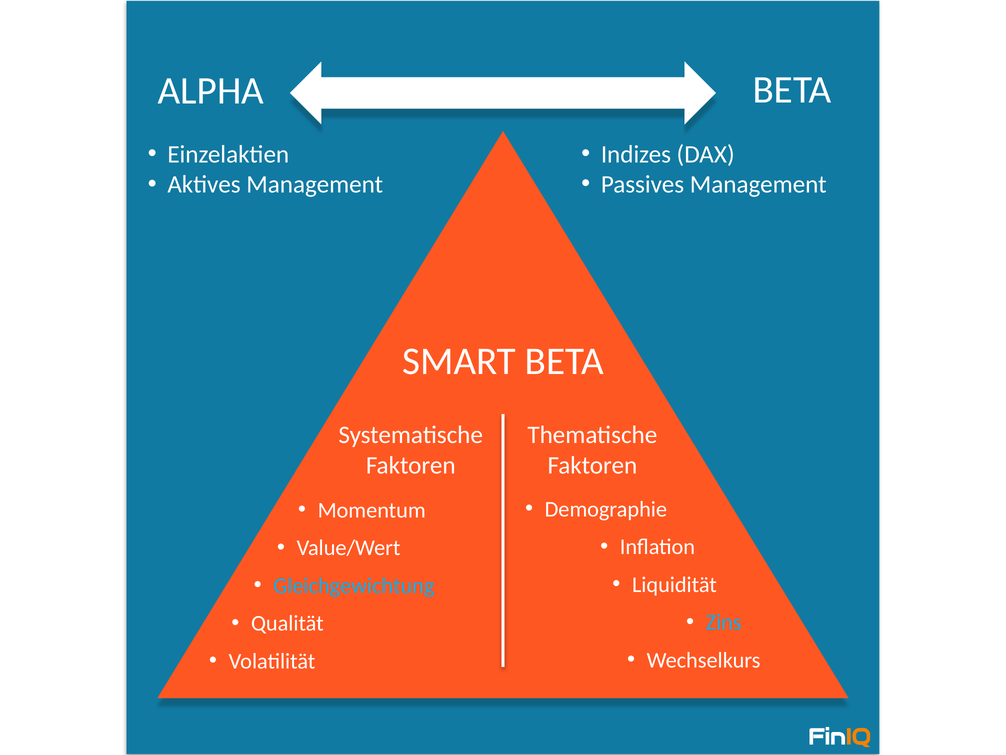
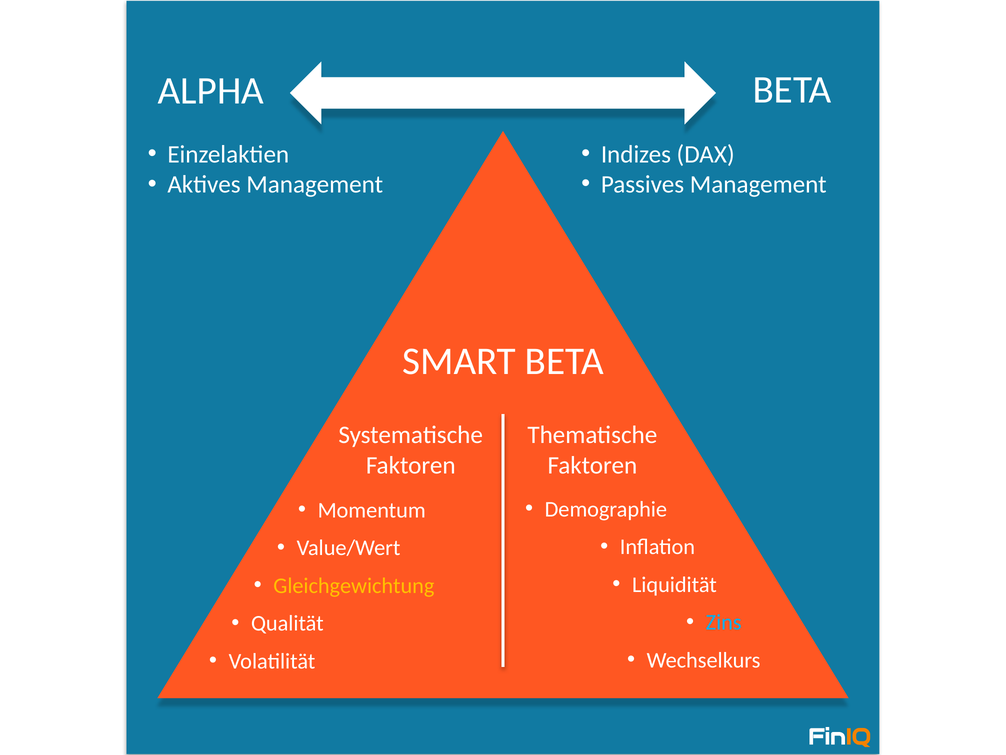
Gleichgewichtung colour: light blue -> yellow
